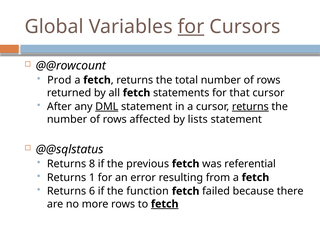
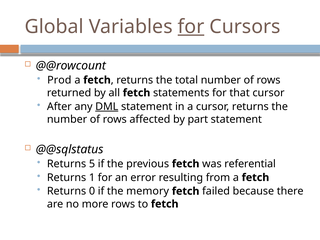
returns at (250, 107) underline: present -> none
lists: lists -> part
8: 8 -> 5
6: 6 -> 0
function: function -> memory
fetch at (165, 204) underline: present -> none
